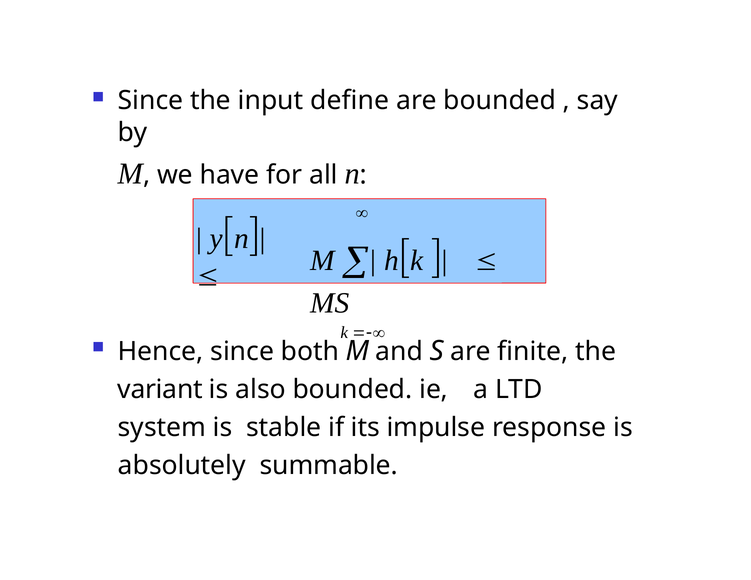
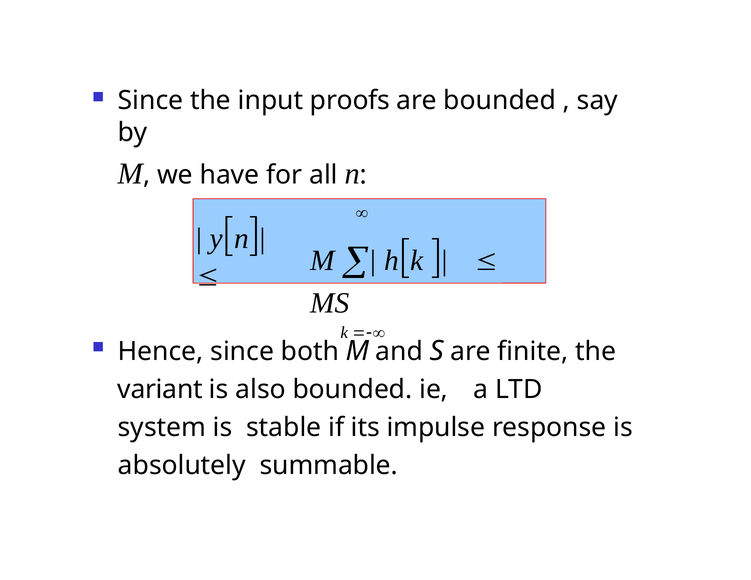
define: define -> proofs
